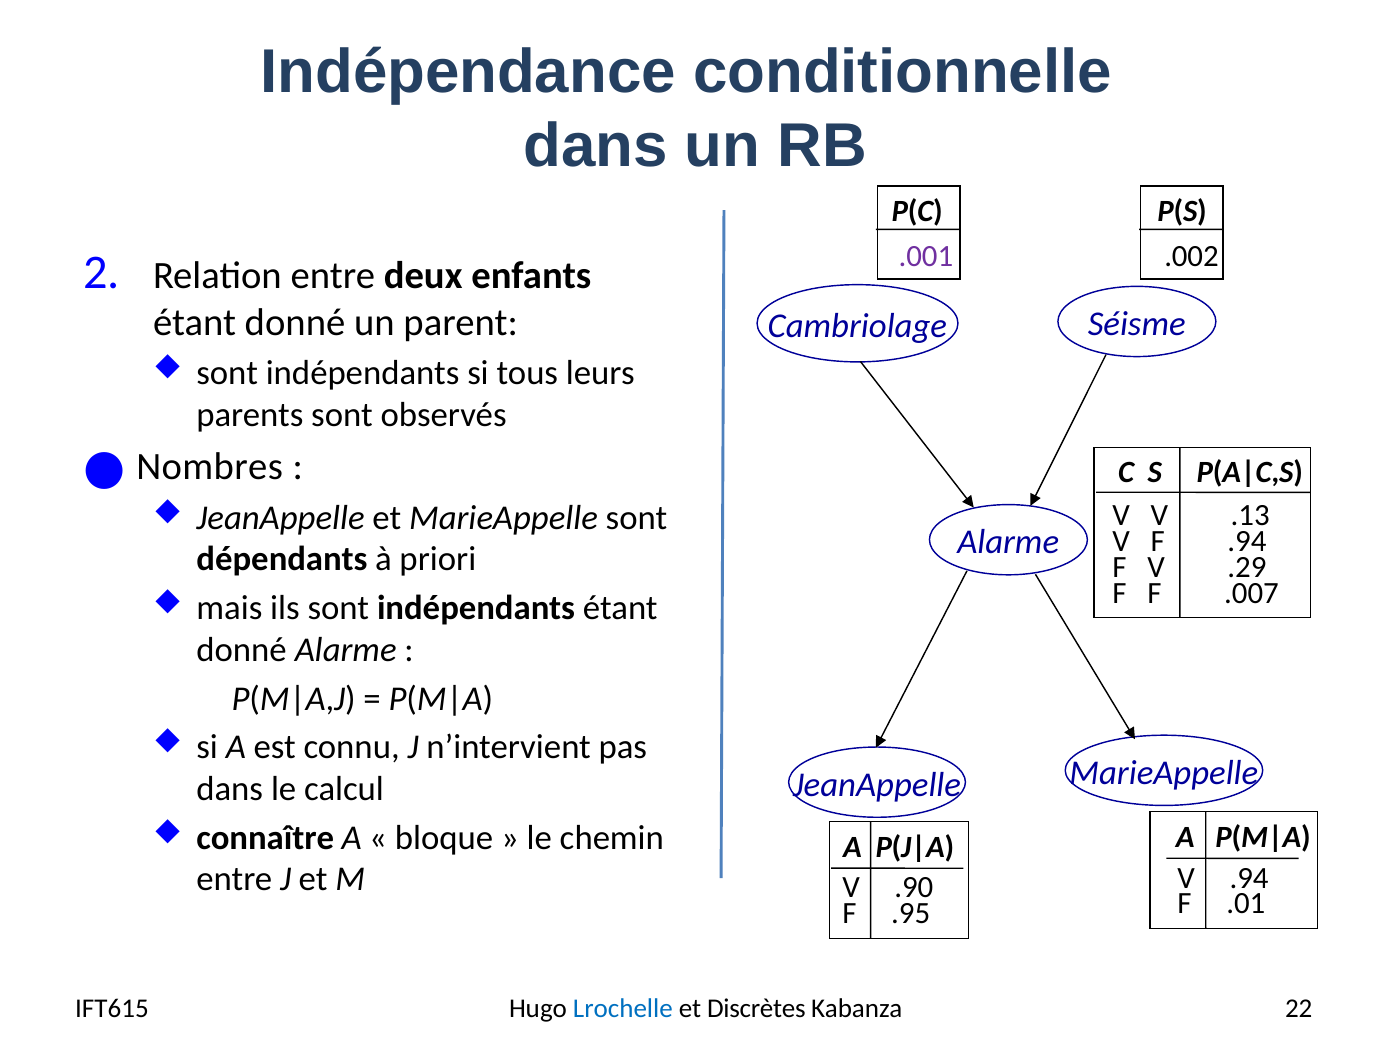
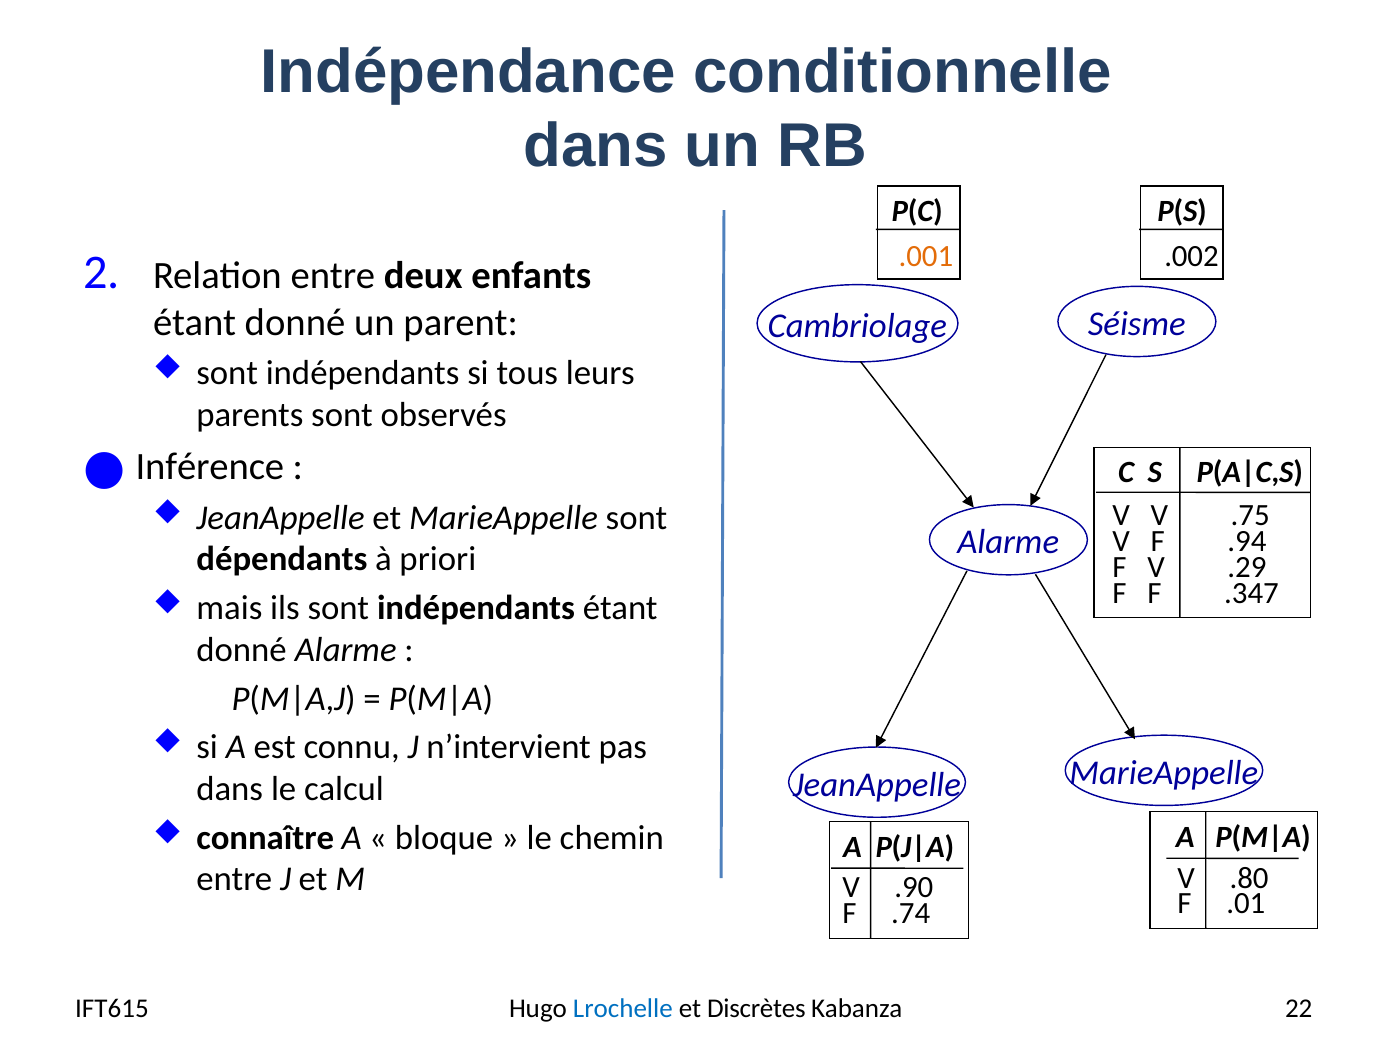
.001 colour: purple -> orange
Nombres: Nombres -> Inférence
.13: .13 -> .75
.007: .007 -> .347
V .94: .94 -> .80
.95: .95 -> .74
